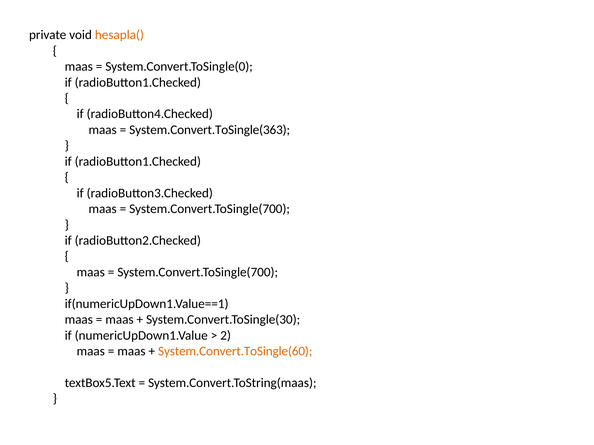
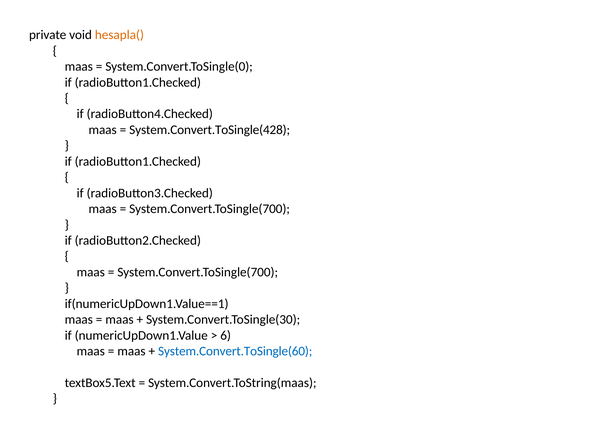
System.Convert.ToSingle(363: System.Convert.ToSingle(363 -> System.Convert.ToSingle(428
2: 2 -> 6
System.Convert.ToSingle(60 colour: orange -> blue
